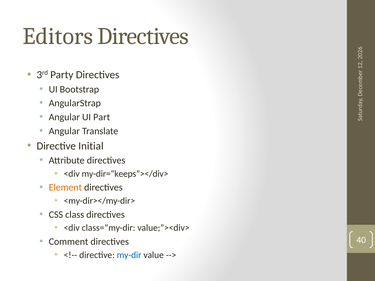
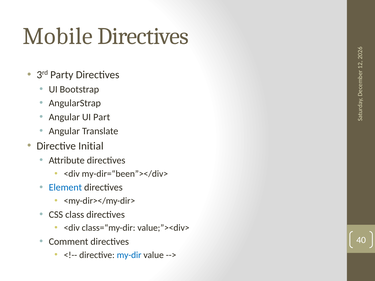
Editors: Editors -> Mobile
my-dir=“keeps”></div>: my-dir=“keeps”></div> -> my-dir=“been”></div>
Element colour: orange -> blue
